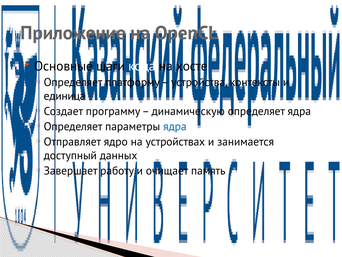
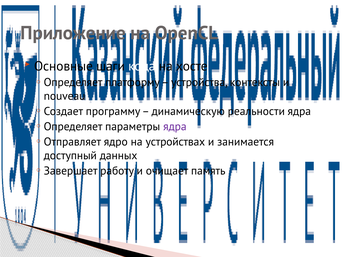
единица: единица -> nouveau
определяет: определяет -> реальности
ядра at (175, 126) colour: blue -> purple
